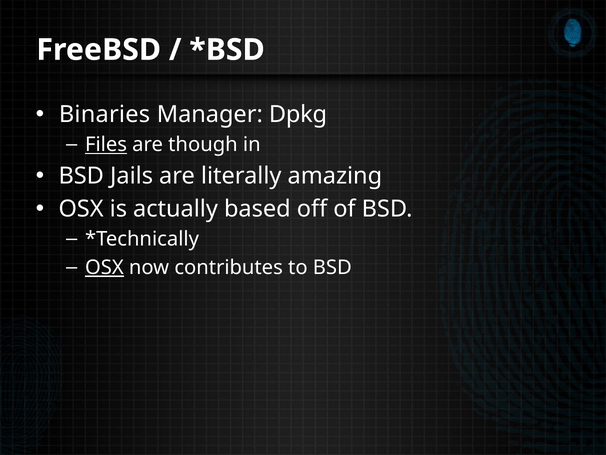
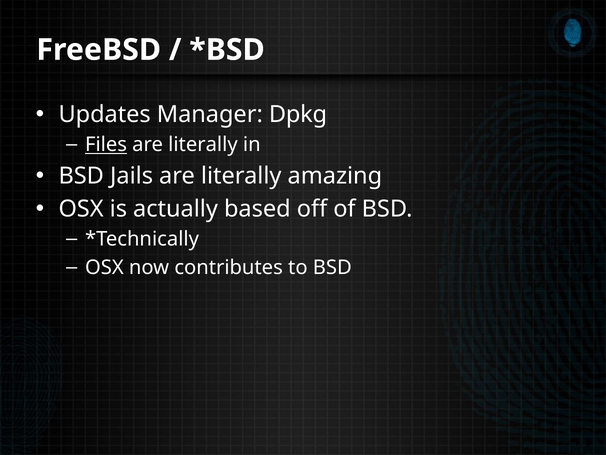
Binaries: Binaries -> Updates
though at (203, 145): though -> literally
OSX at (104, 267) underline: present -> none
